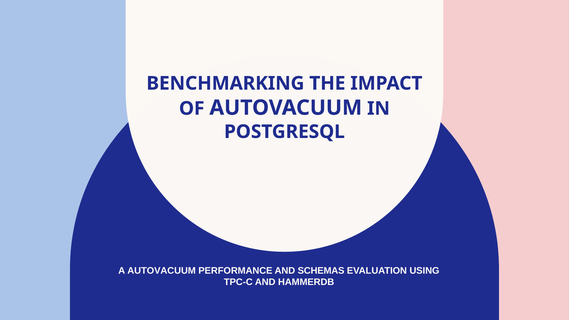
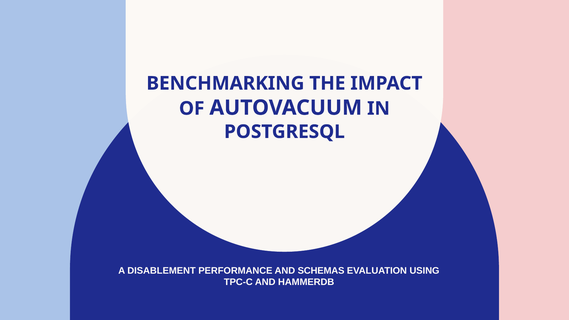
A AUTOVACUUM: AUTOVACUUM -> DISABLEMENT
